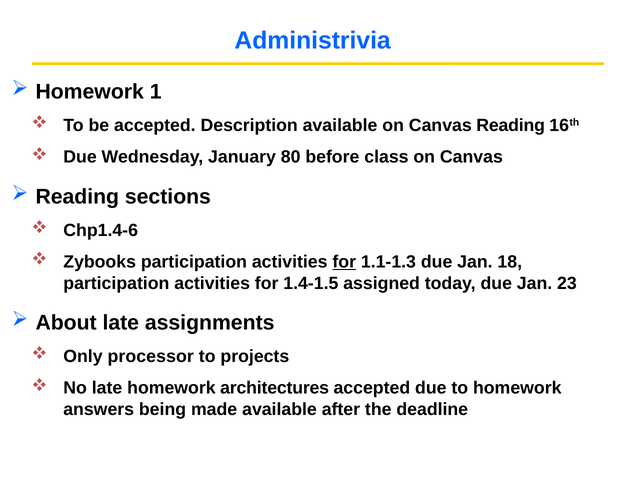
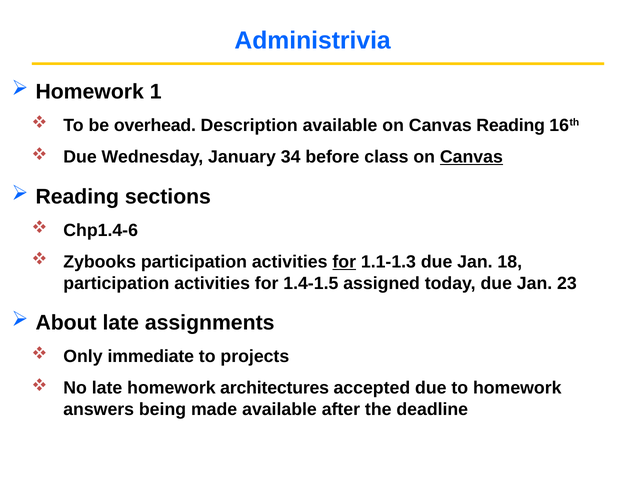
be accepted: accepted -> overhead
80: 80 -> 34
Canvas at (471, 157) underline: none -> present
processor: processor -> immediate
